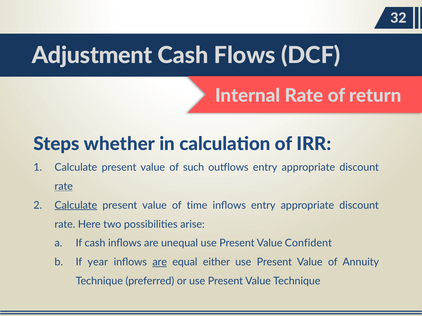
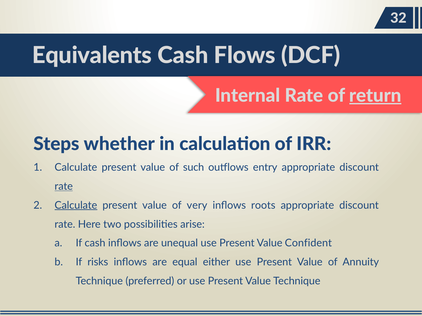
Adjustment: Adjustment -> Equivalents
return underline: none -> present
time: time -> very
inflows entry: entry -> roots
year: year -> risks
are at (160, 263) underline: present -> none
